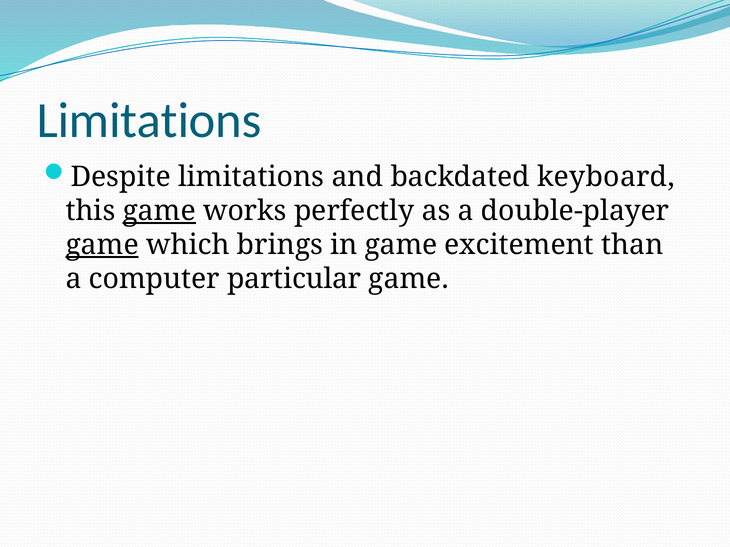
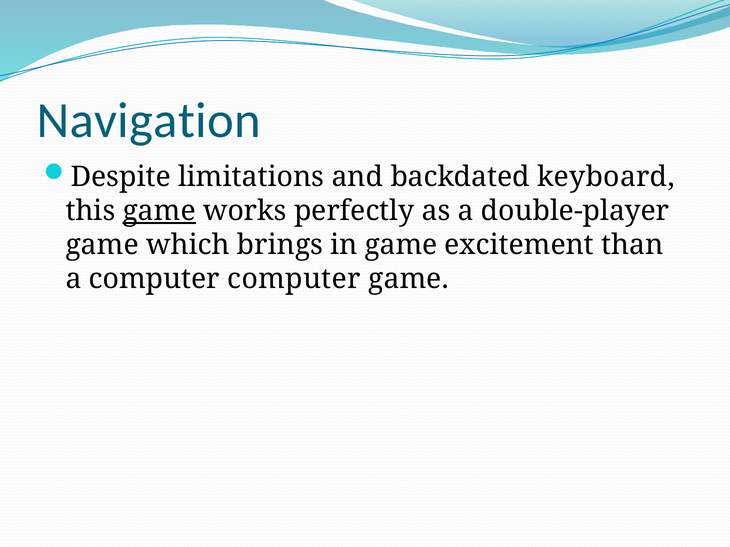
Limitations at (149, 121): Limitations -> Navigation
game at (102, 245) underline: present -> none
computer particular: particular -> computer
